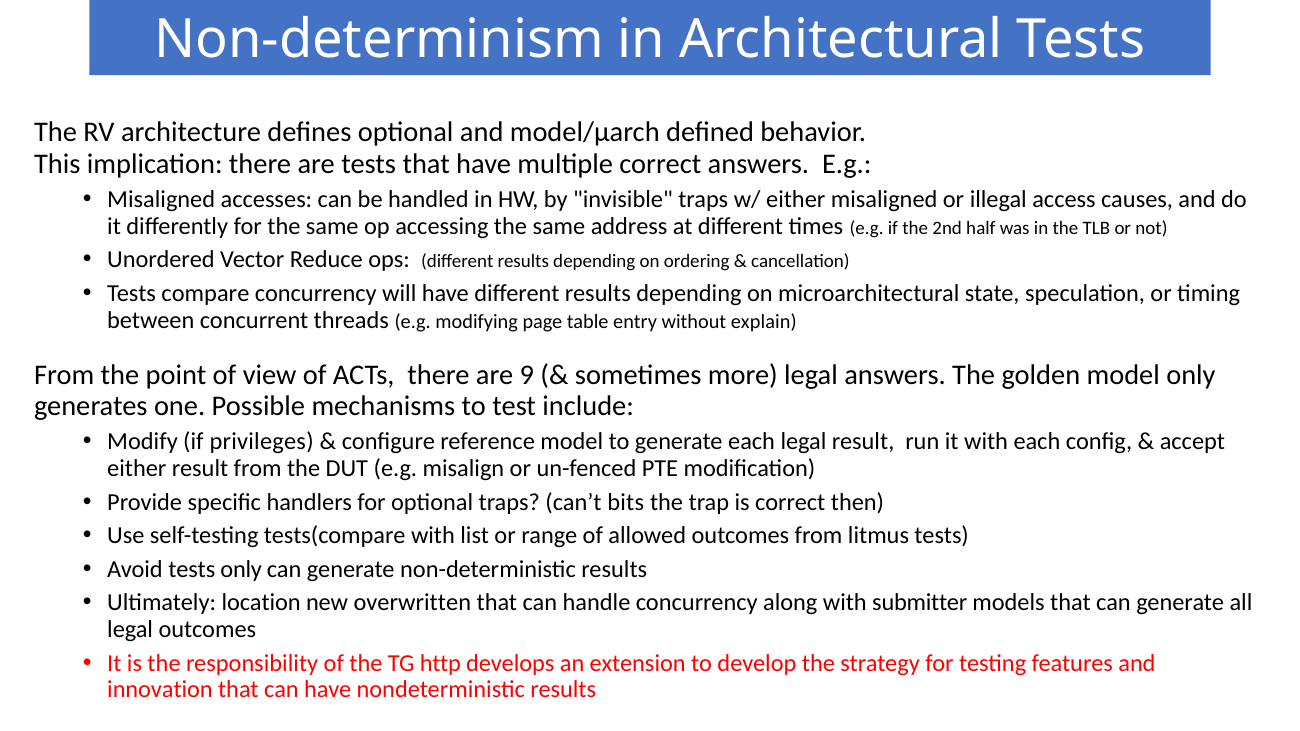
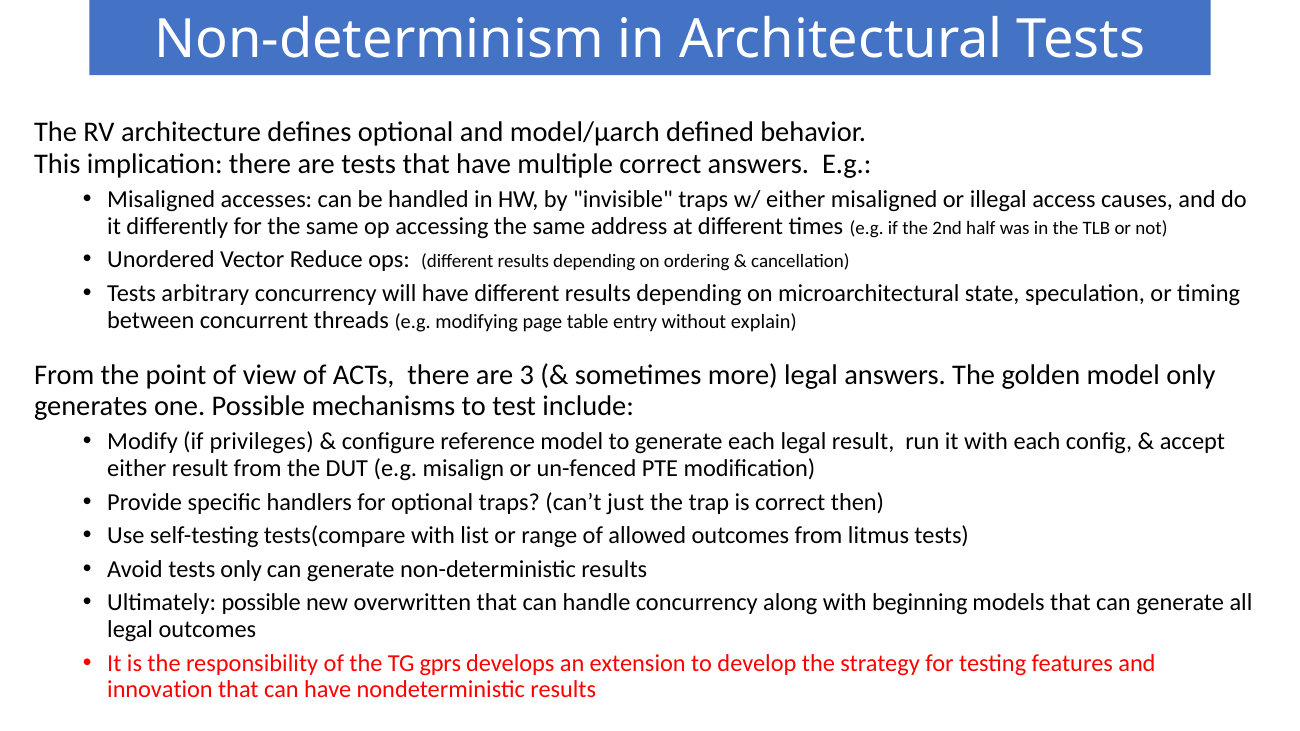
compare: compare -> arbitrary
9: 9 -> 3
bits: bits -> just
Ultimately location: location -> possible
submitter: submitter -> beginning
http: http -> gprs
